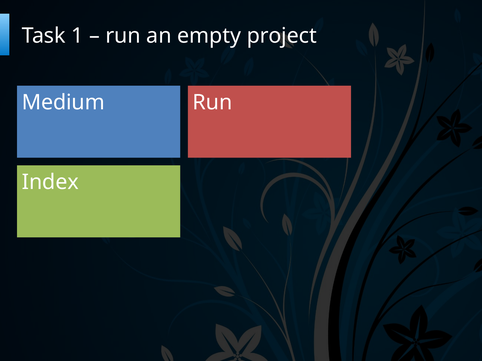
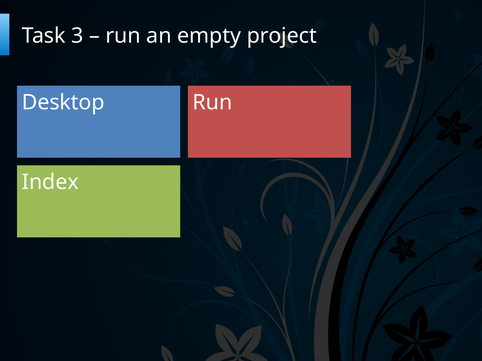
1: 1 -> 3
Medium: Medium -> Desktop
